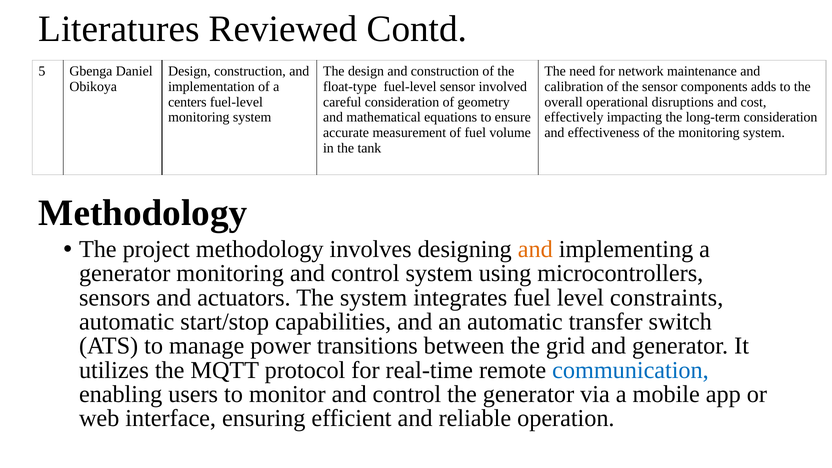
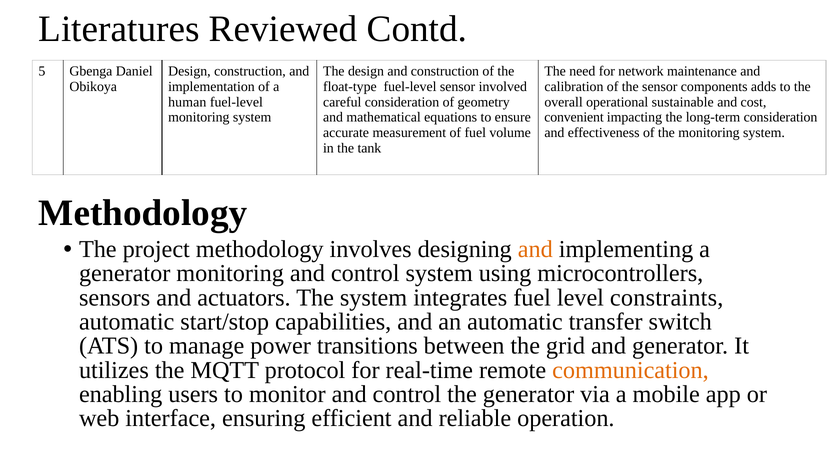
centers: centers -> human
disruptions: disruptions -> sustainable
effectively: effectively -> convenient
communication colour: blue -> orange
